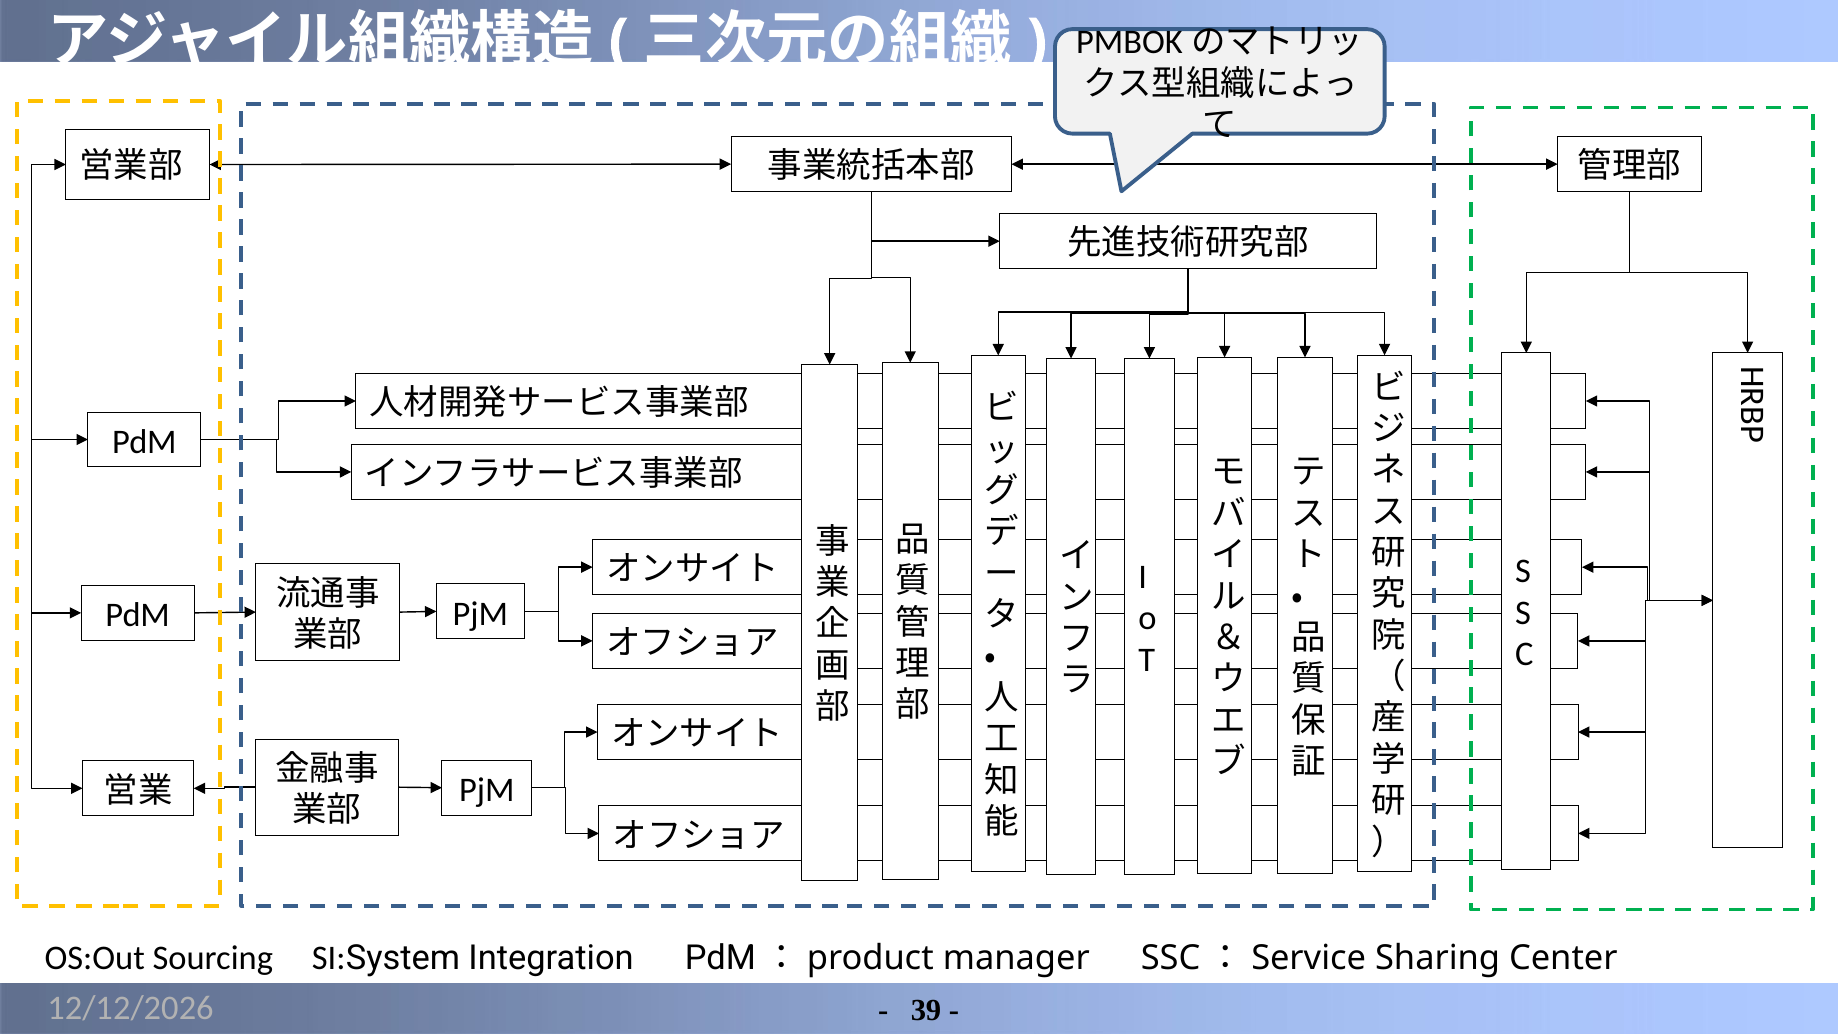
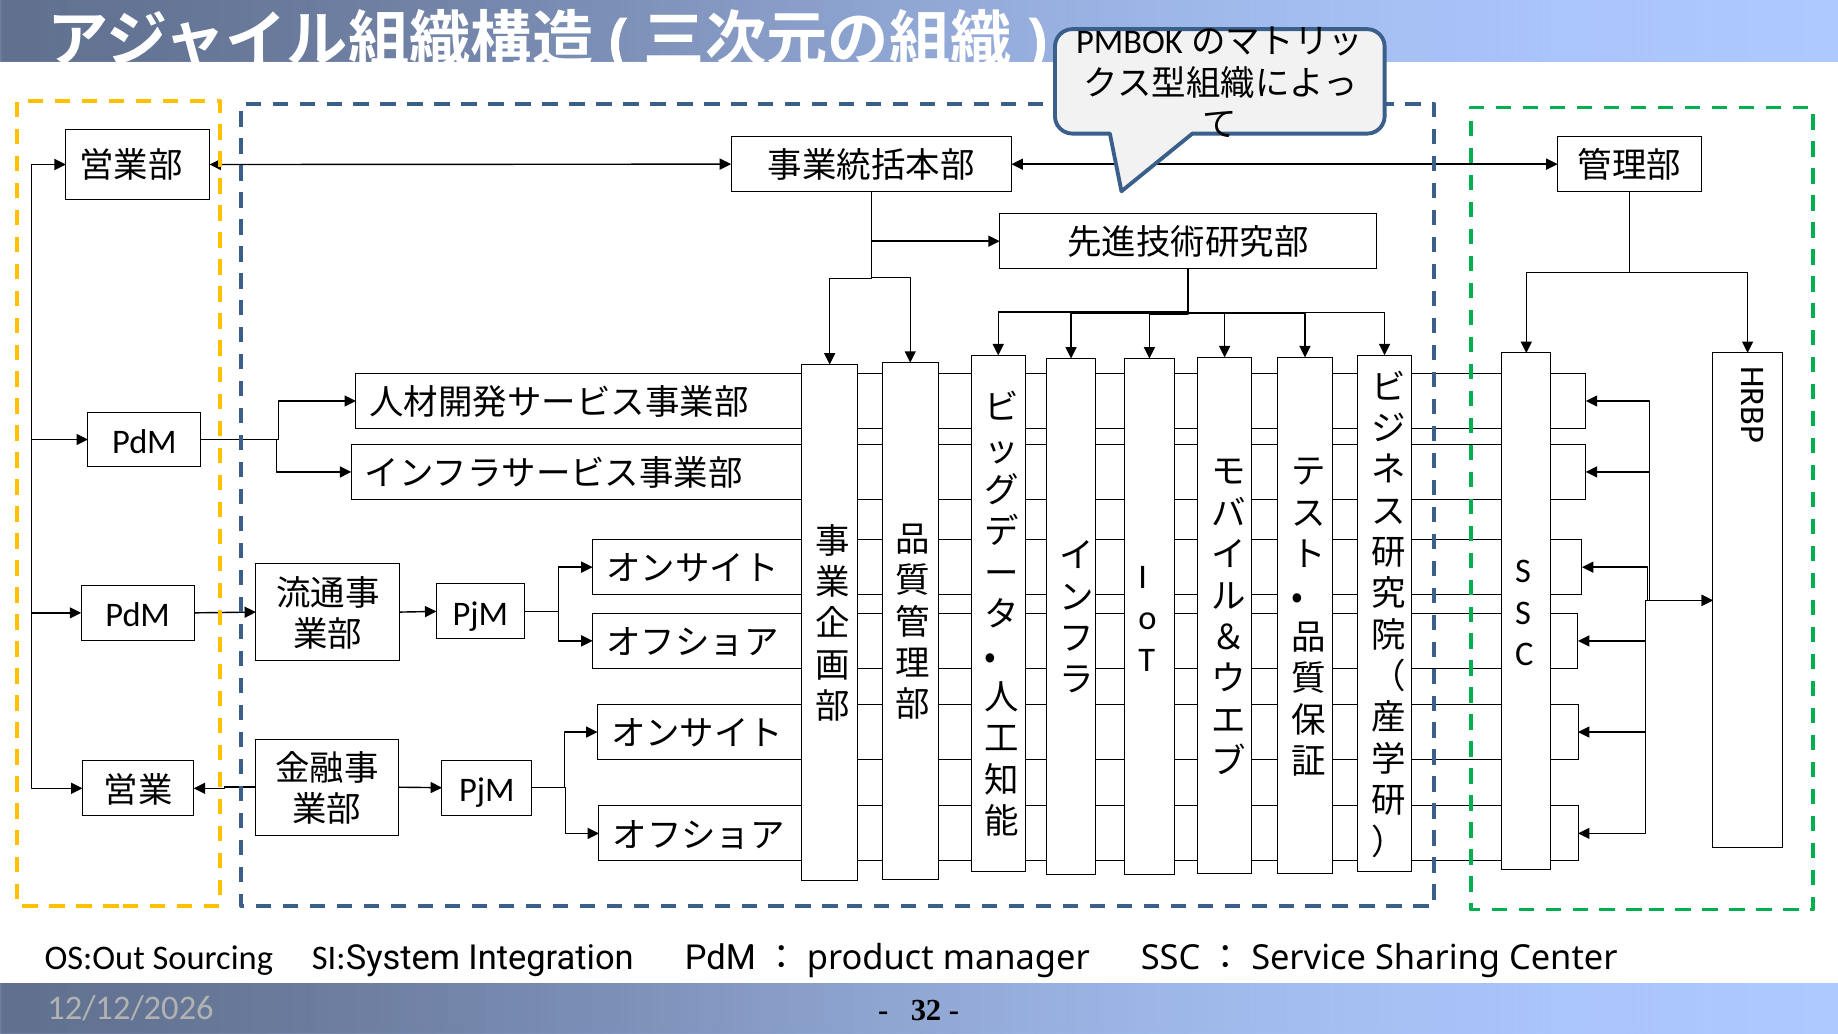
39: 39 -> 32
